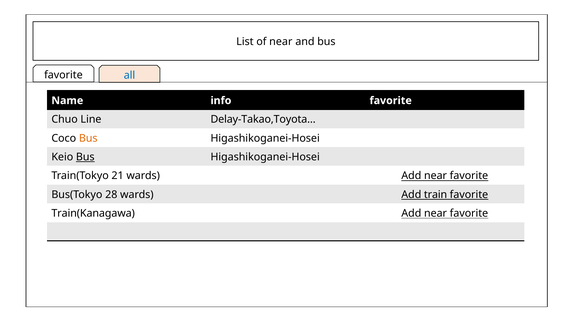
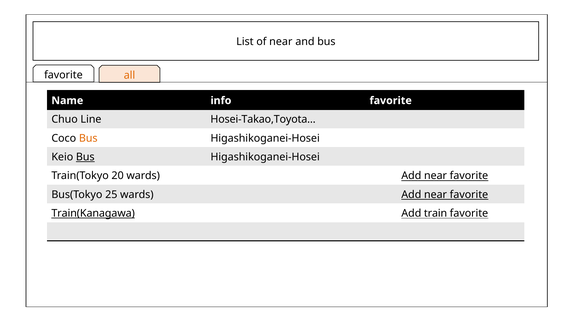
all colour: blue -> orange
Delay-Takao,Toyota…: Delay-Takao,Toyota… -> Hosei-Takao,Toyota…
21: 21 -> 20
28: 28 -> 25
train at (436, 195): train -> near
Train(Kanagawa underline: none -> present
near at (436, 213): near -> train
